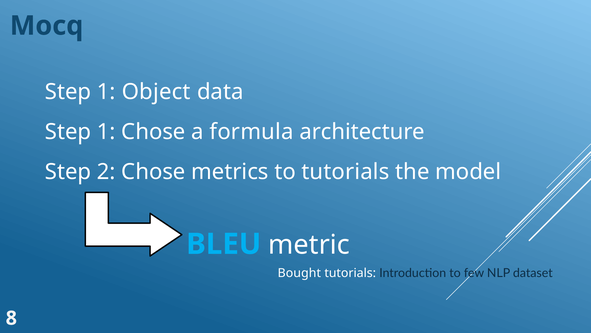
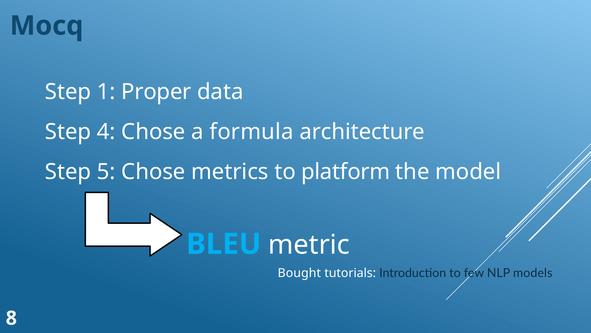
Object: Object -> Proper
1 at (106, 132): 1 -> 4
2: 2 -> 5
to tutorials: tutorials -> platform
dataset: dataset -> models
